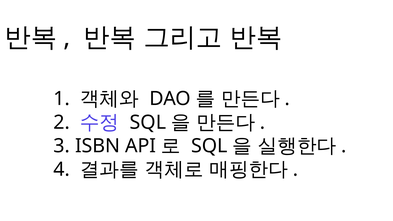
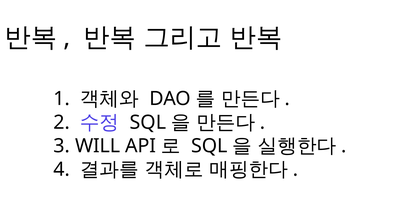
ISBN: ISBN -> WILL
